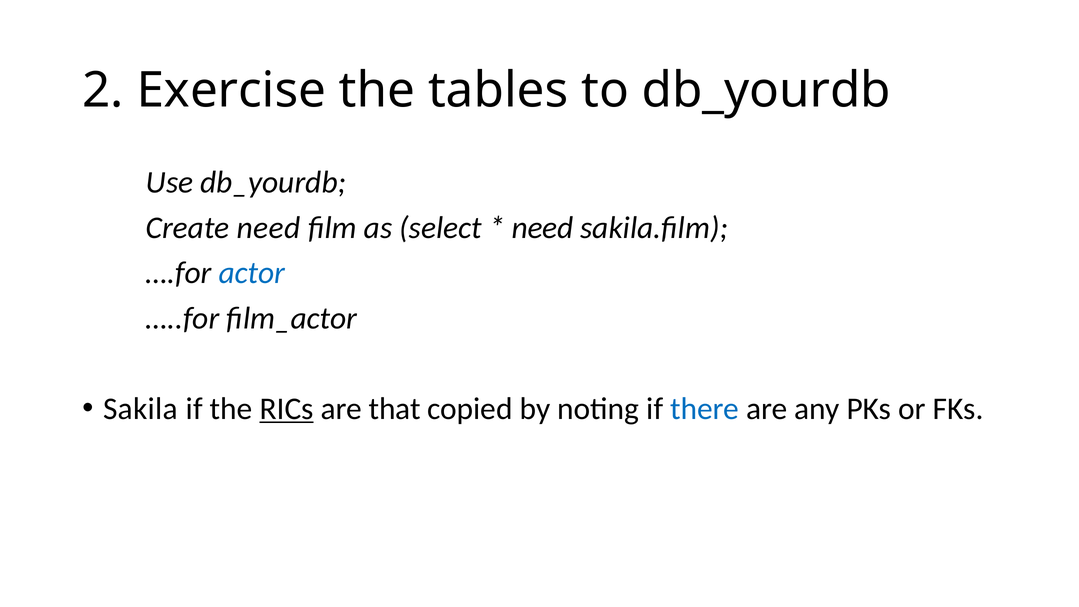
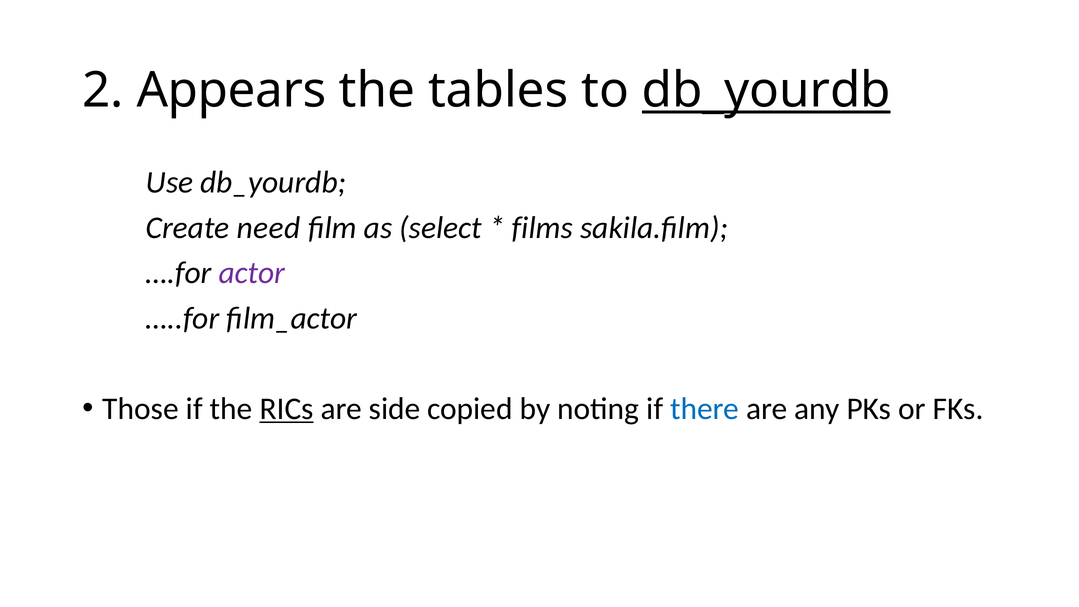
Exercise: Exercise -> Appears
db_yourdb at (766, 91) underline: none -> present
need at (543, 228): need -> films
actor colour: blue -> purple
Sakila: Sakila -> Those
that: that -> side
